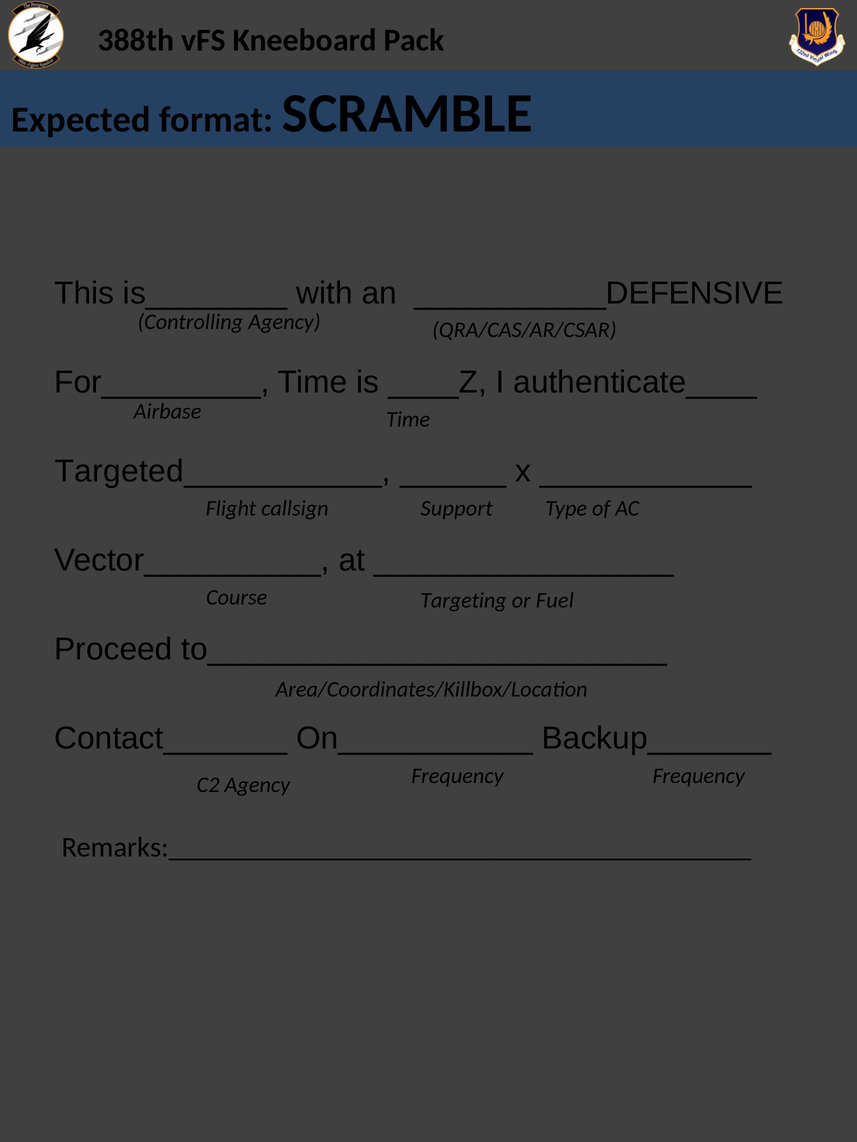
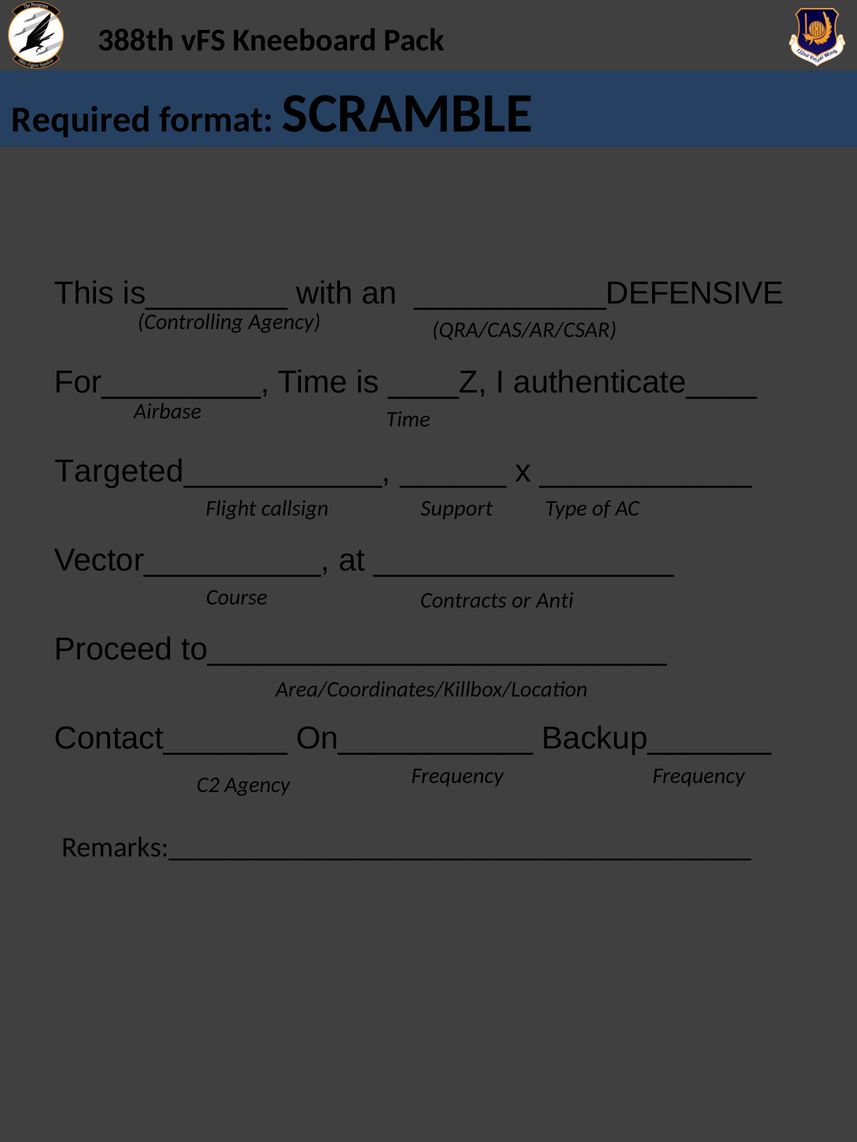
Expected: Expected -> Required
Targeting: Targeting -> Contracts
Fuel: Fuel -> Anti
